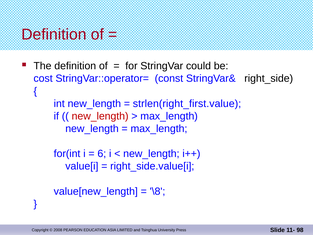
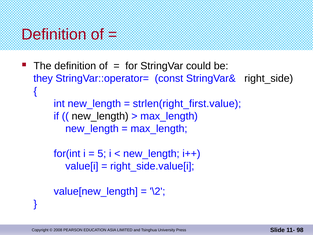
cost: cost -> they
new_length at (100, 116) colour: red -> black
6: 6 -> 5
\8: \8 -> \2
